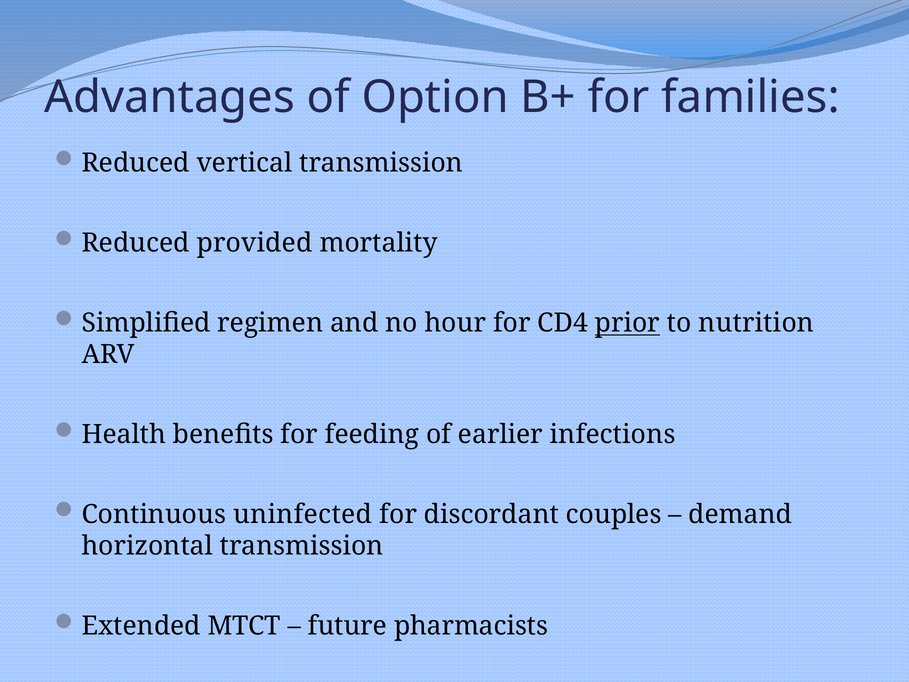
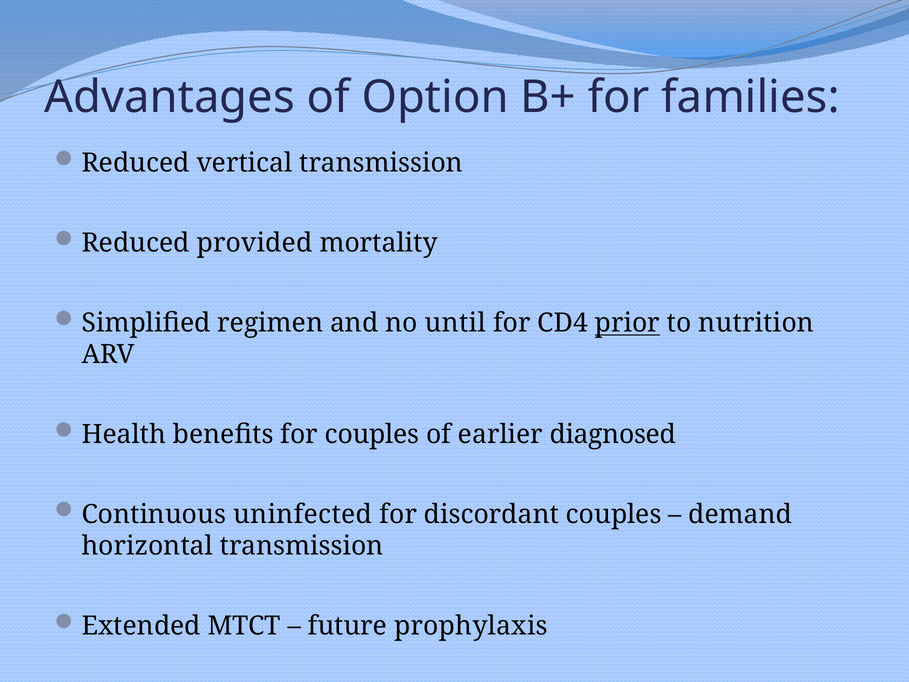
hour: hour -> until
for feeding: feeding -> couples
infections: infections -> diagnosed
pharmacists: pharmacists -> prophylaxis
